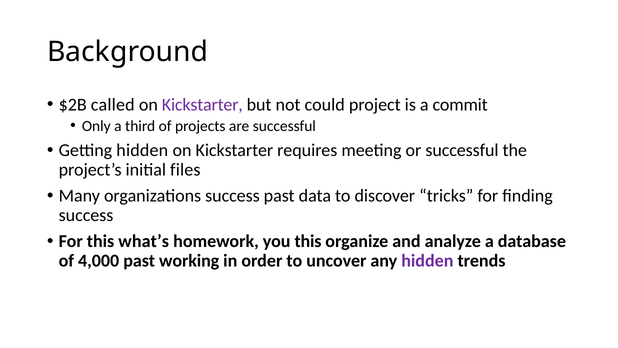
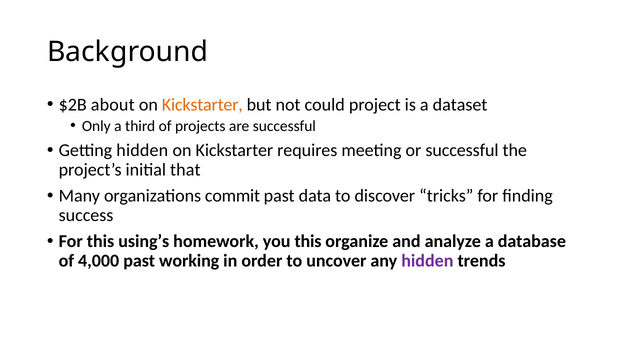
called: called -> about
Kickstarter at (202, 104) colour: purple -> orange
commit: commit -> dataset
files: files -> that
organizations success: success -> commit
what’s: what’s -> using’s
